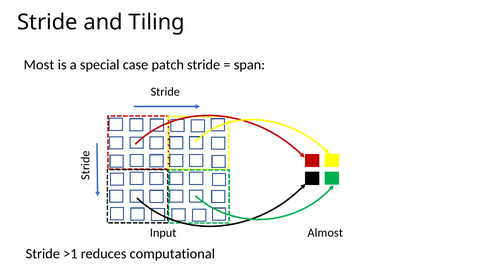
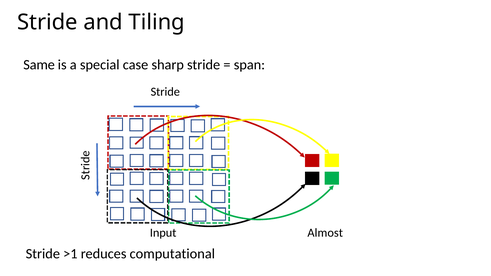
Most: Most -> Same
patch: patch -> sharp
